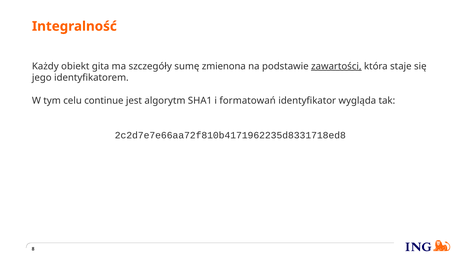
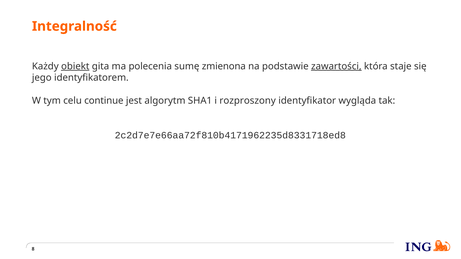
obiekt underline: none -> present
szczegóły: szczegóły -> polecenia
formatowań: formatowań -> rozproszony
